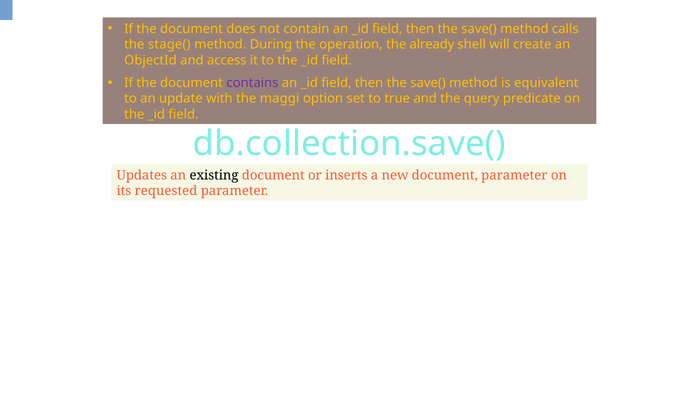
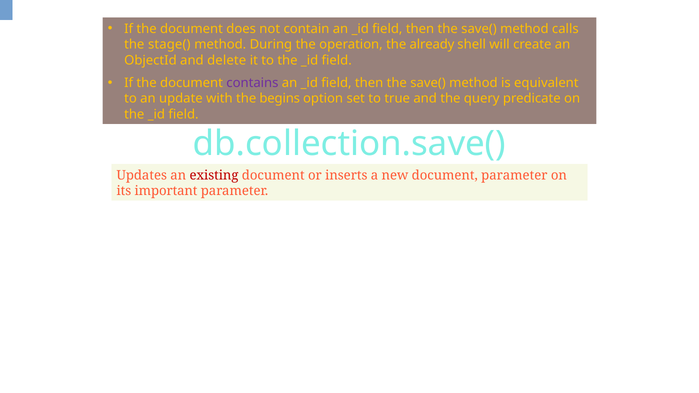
access: access -> delete
maggi: maggi -> begins
existing colour: black -> red
requested: requested -> important
